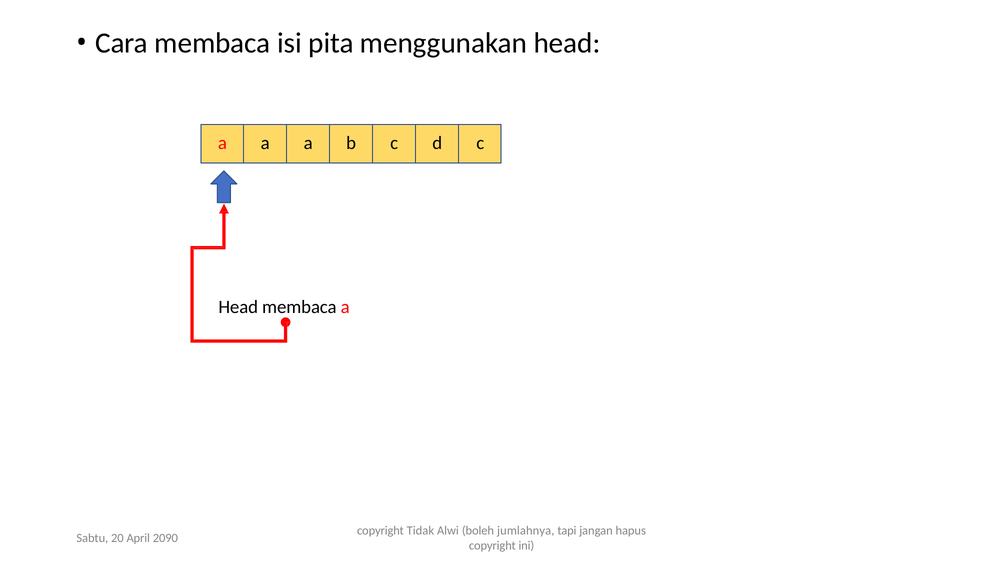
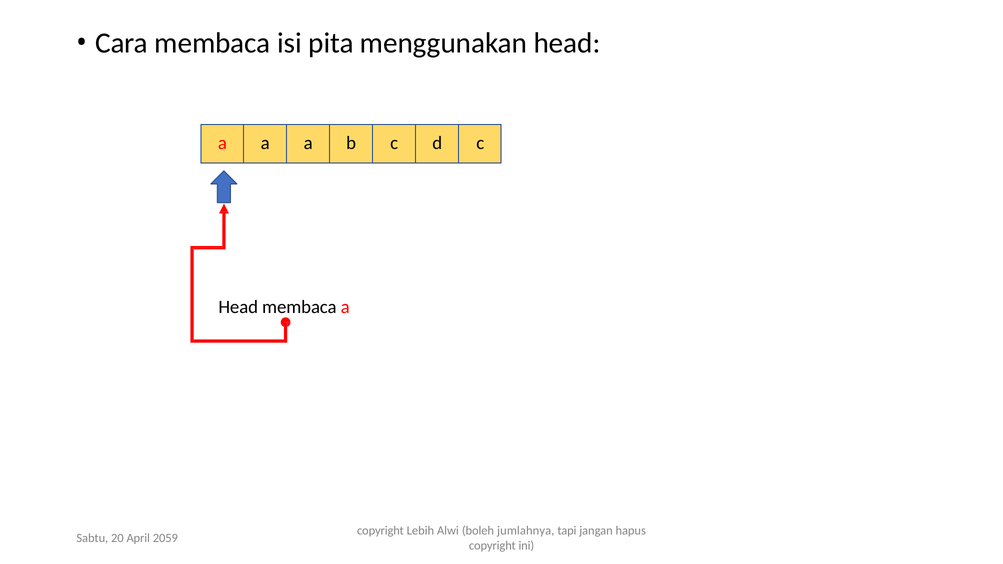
Tidak: Tidak -> Lebih
2090: 2090 -> 2059
